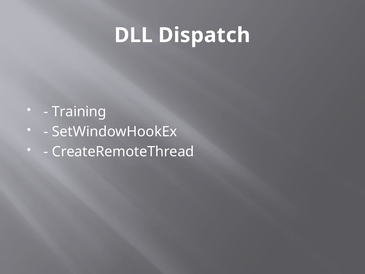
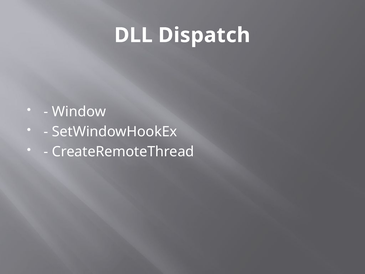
Training: Training -> Window
